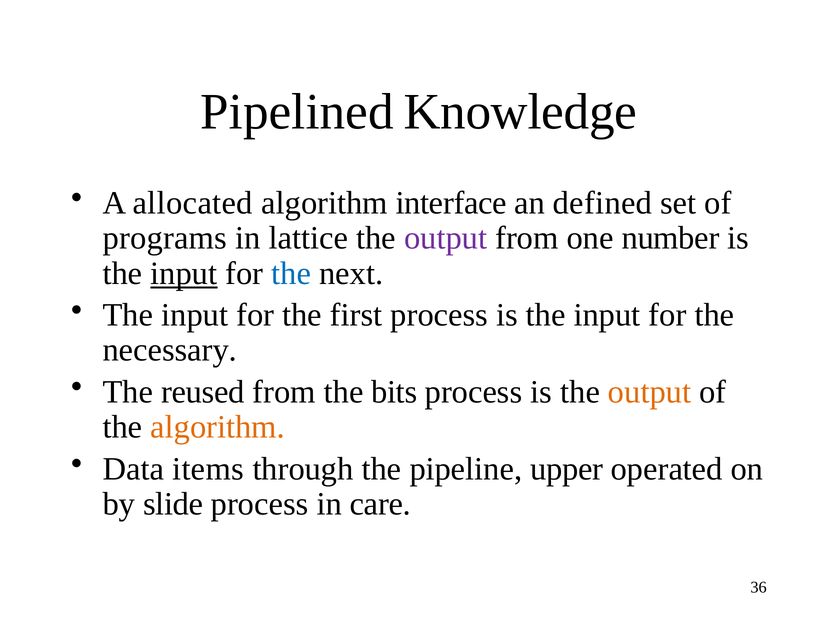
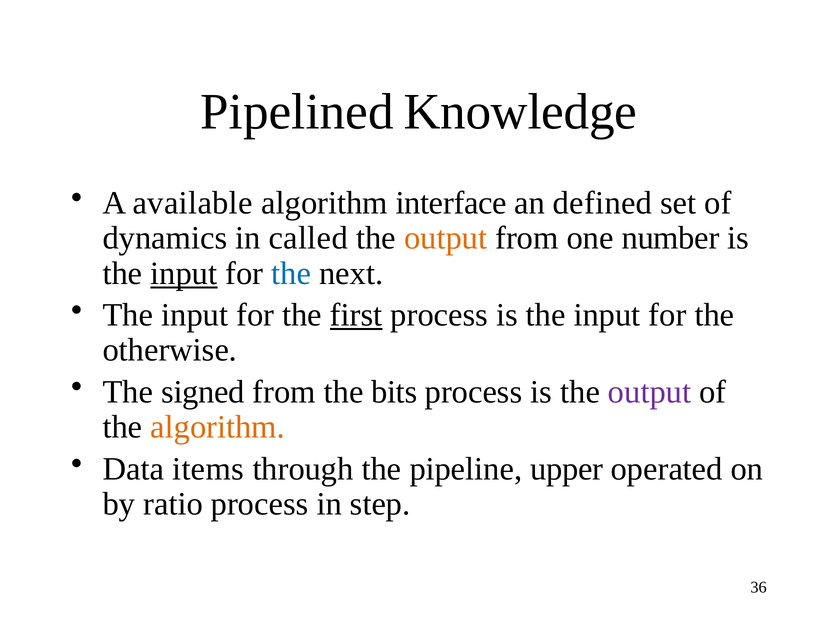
allocated: allocated -> available
programs: programs -> dynamics
lattice: lattice -> called
output at (446, 238) colour: purple -> orange
first underline: none -> present
necessary: necessary -> otherwise
reused: reused -> signed
output at (650, 392) colour: orange -> purple
slide: slide -> ratio
care: care -> step
